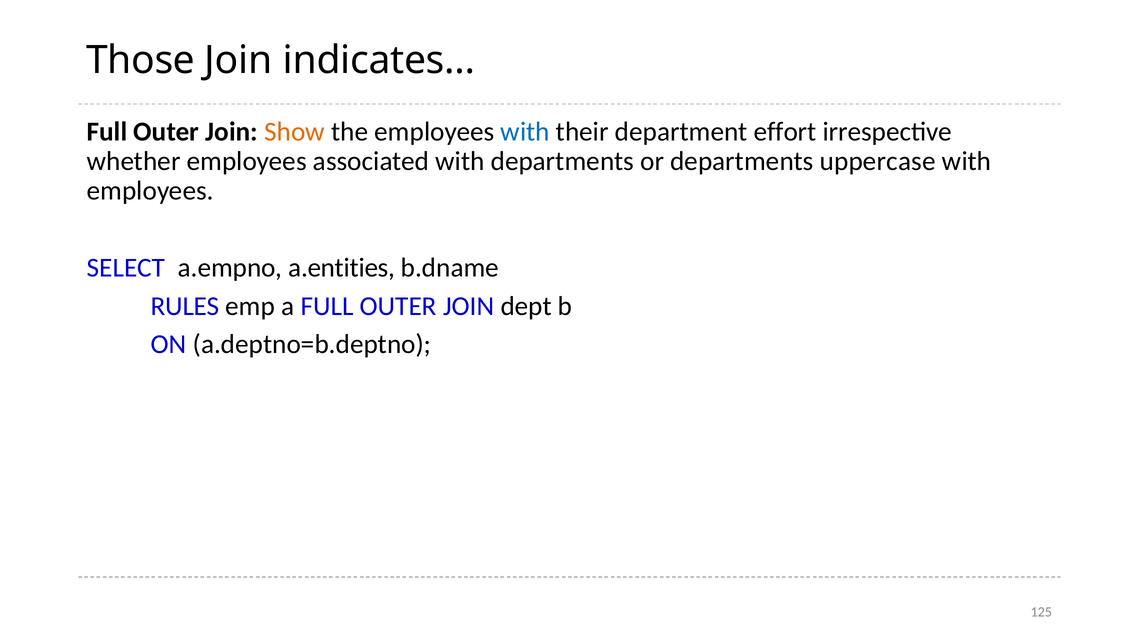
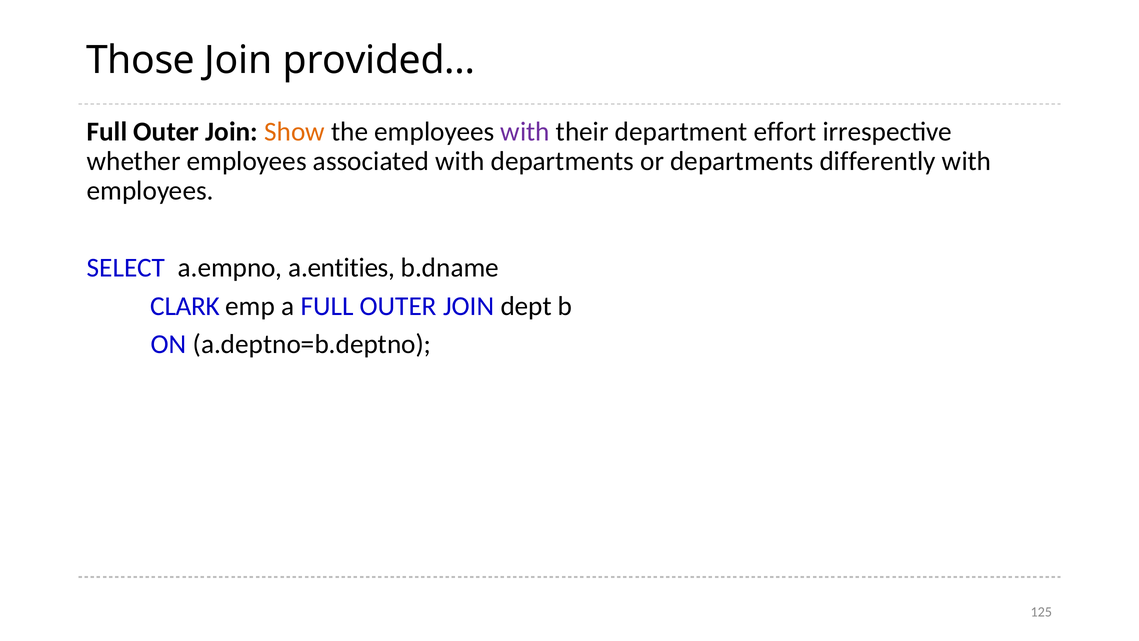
indicates…: indicates… -> provided…
with at (525, 132) colour: blue -> purple
uppercase: uppercase -> differently
RULES: RULES -> CLARK
